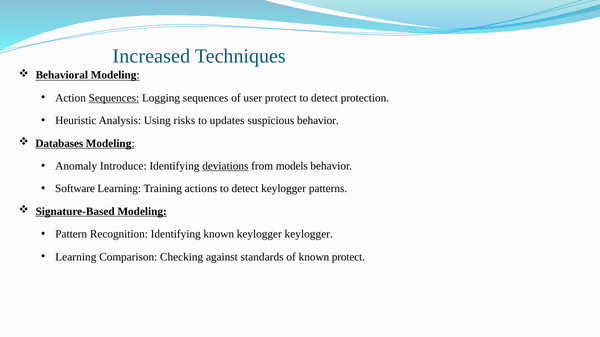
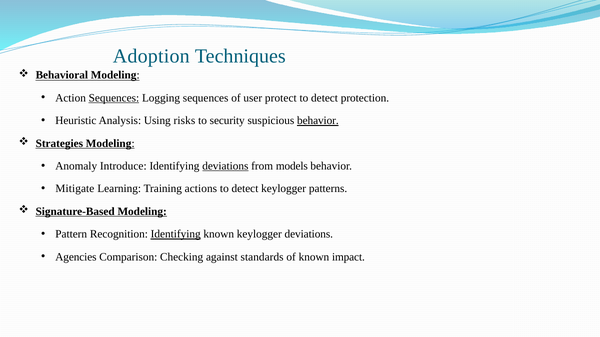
Increased: Increased -> Adoption
updates: updates -> security
behavior at (318, 121) underline: none -> present
Databases: Databases -> Strategies
Software: Software -> Mitigate
Identifying at (176, 235) underline: none -> present
keylogger keylogger: keylogger -> deviations
Learning at (76, 257): Learning -> Agencies
known protect: protect -> impact
